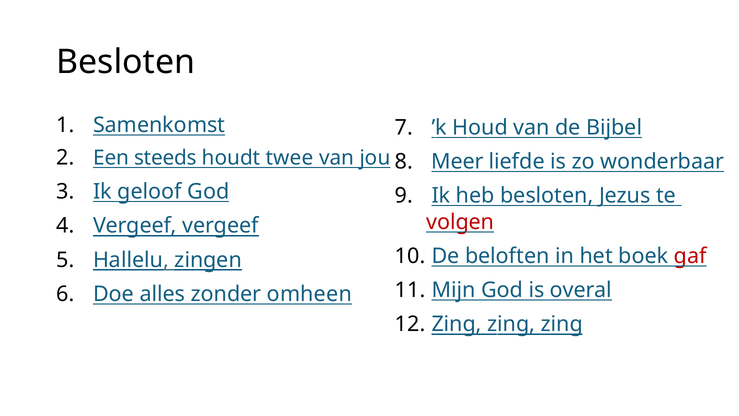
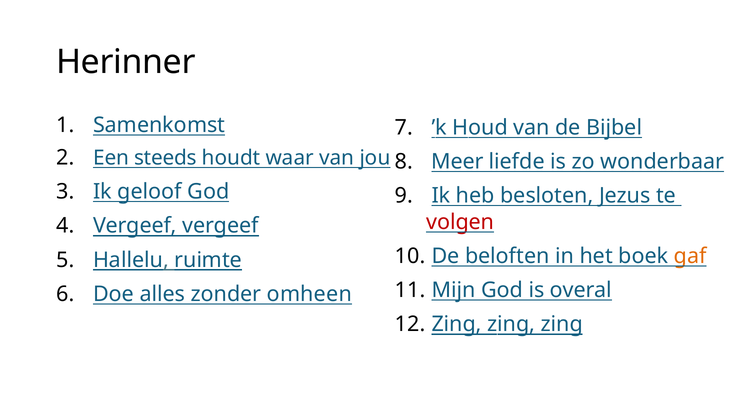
Besloten at (126, 62): Besloten -> Herinner
twee: twee -> waar
gaf colour: red -> orange
zingen: zingen -> ruimte
